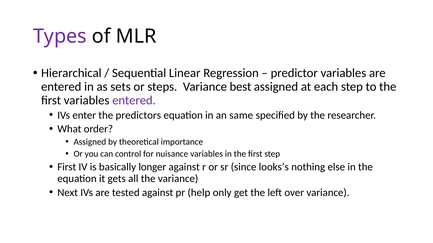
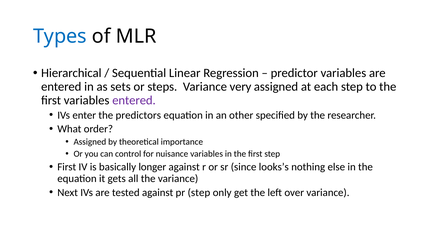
Types colour: purple -> blue
best: best -> very
same: same -> other
pr help: help -> step
